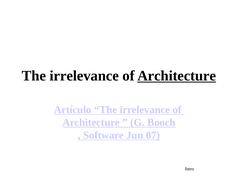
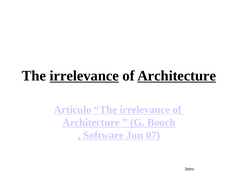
irrelevance at (84, 76) underline: none -> present
